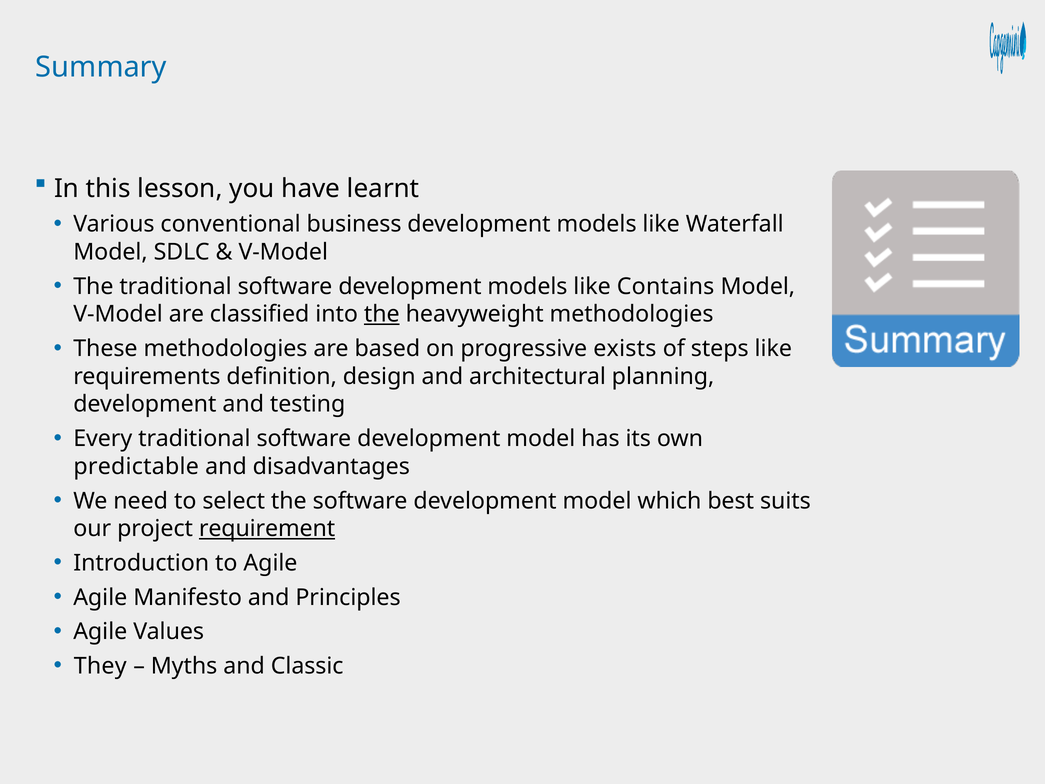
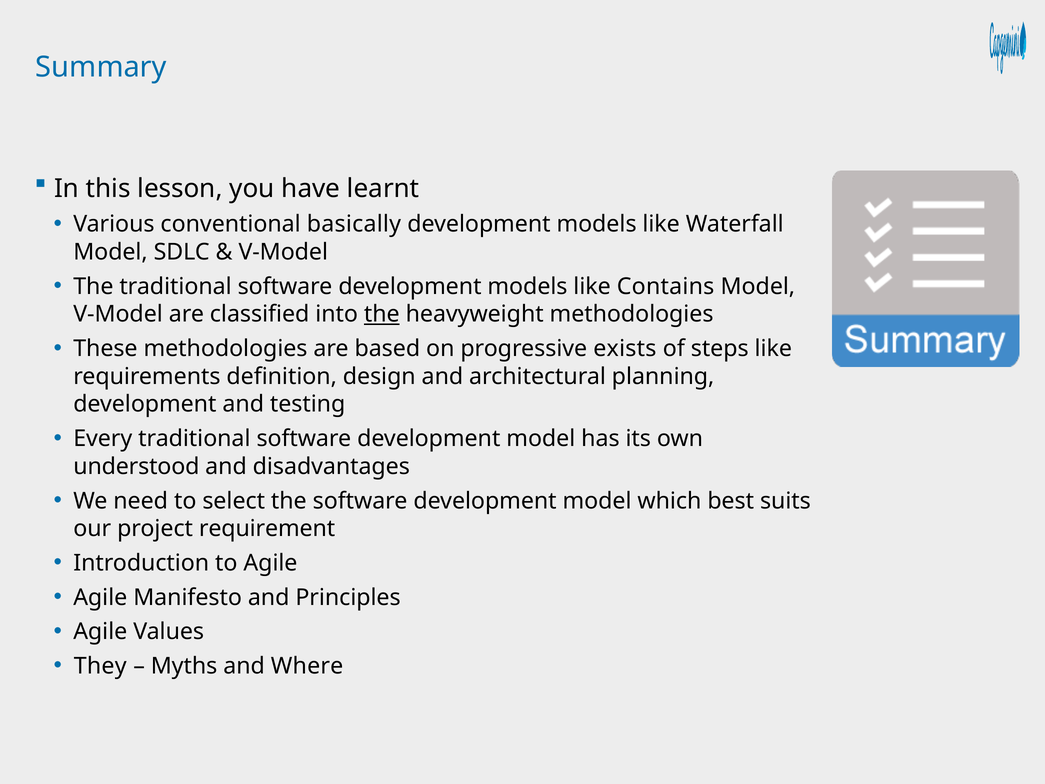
business: business -> basically
predictable: predictable -> understood
requirement underline: present -> none
Classic: Classic -> Where
